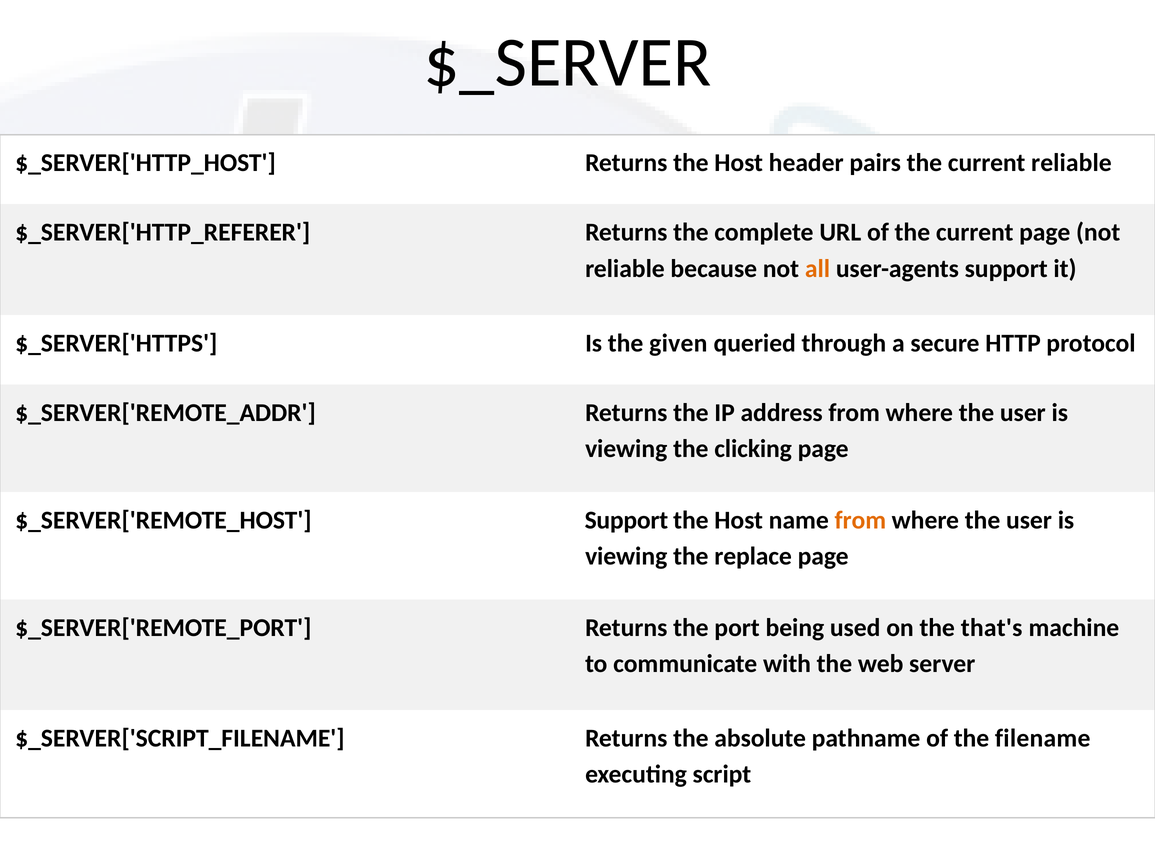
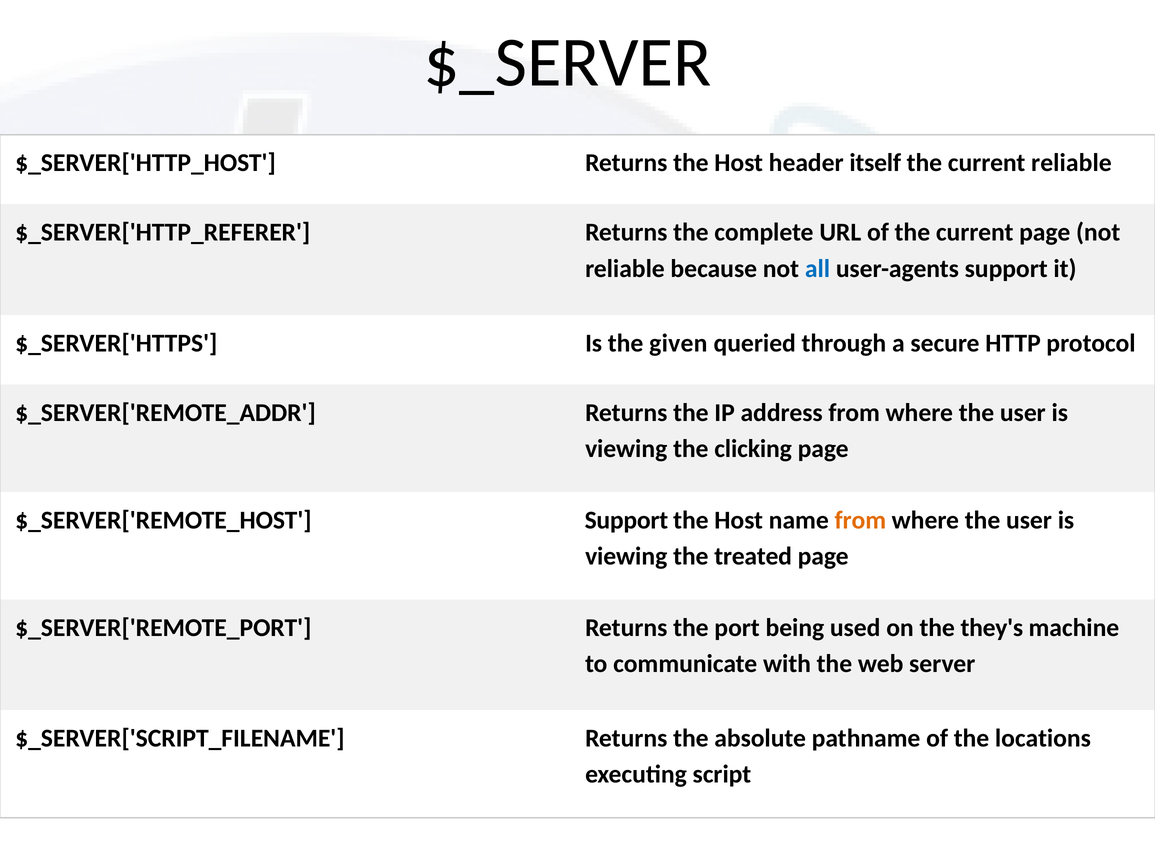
pairs: pairs -> itself
all colour: orange -> blue
replace: replace -> treated
that's: that's -> they's
filename: filename -> locations
